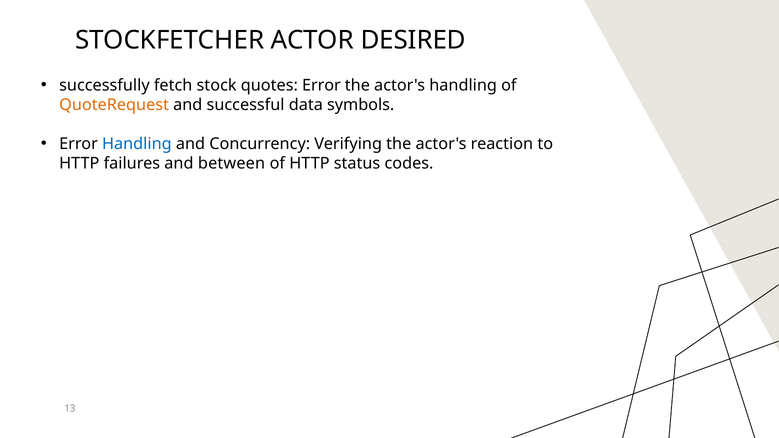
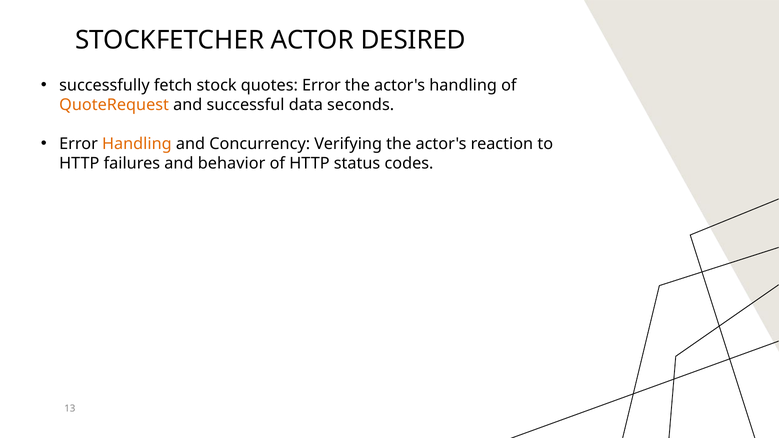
symbols: symbols -> seconds
Handling at (137, 144) colour: blue -> orange
between: between -> behavior
